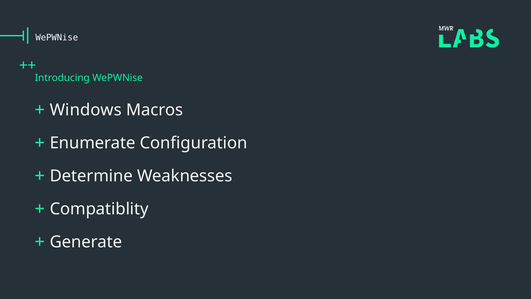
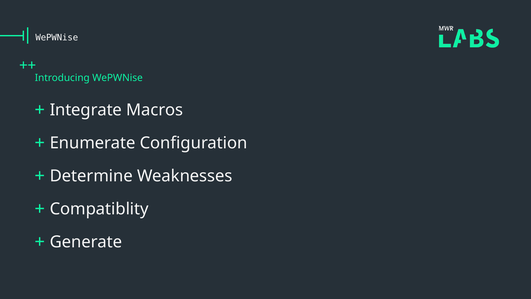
Windows: Windows -> Integrate
